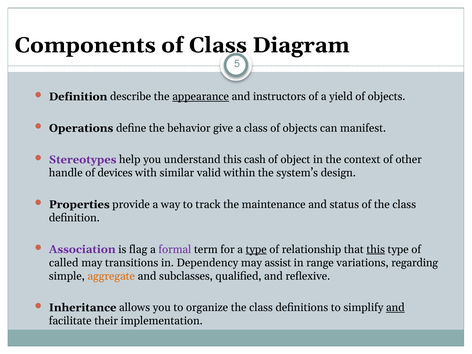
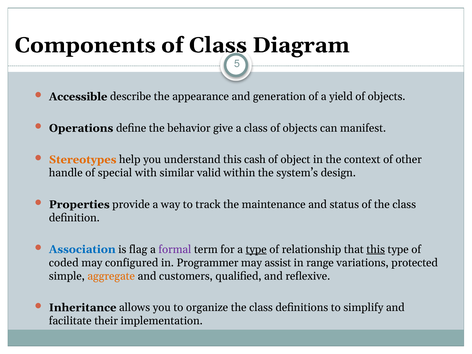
Definition at (78, 97): Definition -> Accessible
appearance underline: present -> none
instructors: instructors -> generation
Stereotypes colour: purple -> orange
devices: devices -> special
Association colour: purple -> blue
called: called -> coded
transitions: transitions -> configured
Dependency: Dependency -> Programmer
regarding: regarding -> protected
subclasses: subclasses -> customers
and at (395, 308) underline: present -> none
